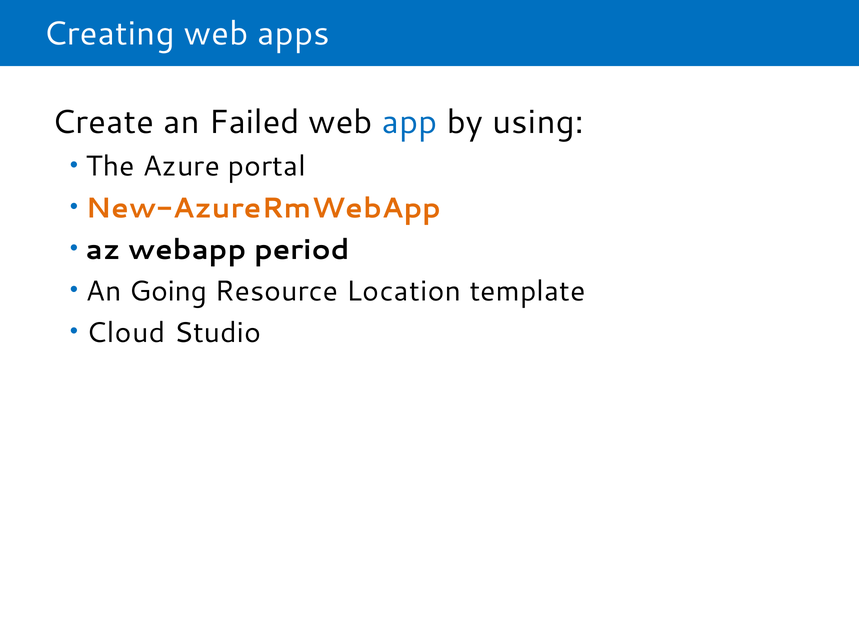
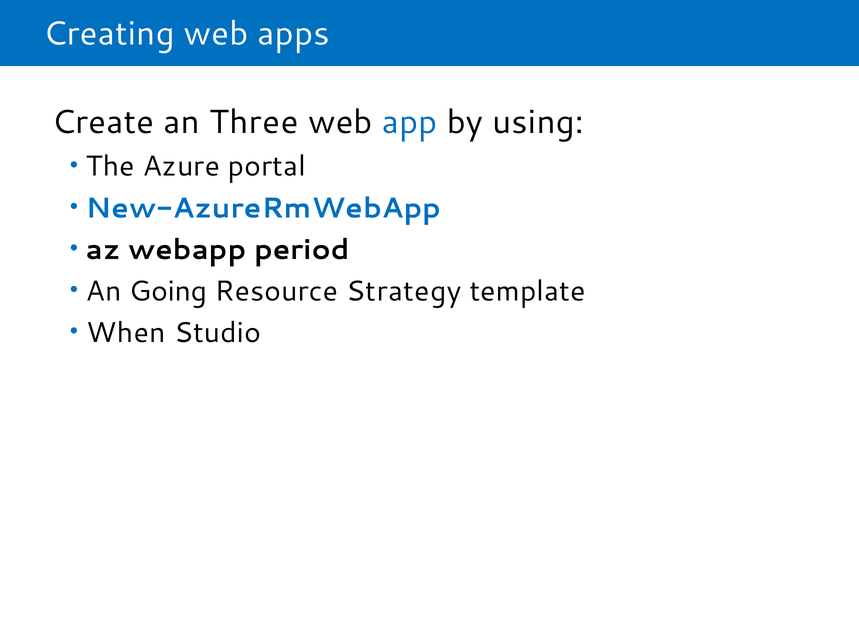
Failed: Failed -> Three
New-AzureRmWebApp colour: orange -> blue
Location: Location -> Strategy
Cloud: Cloud -> When
